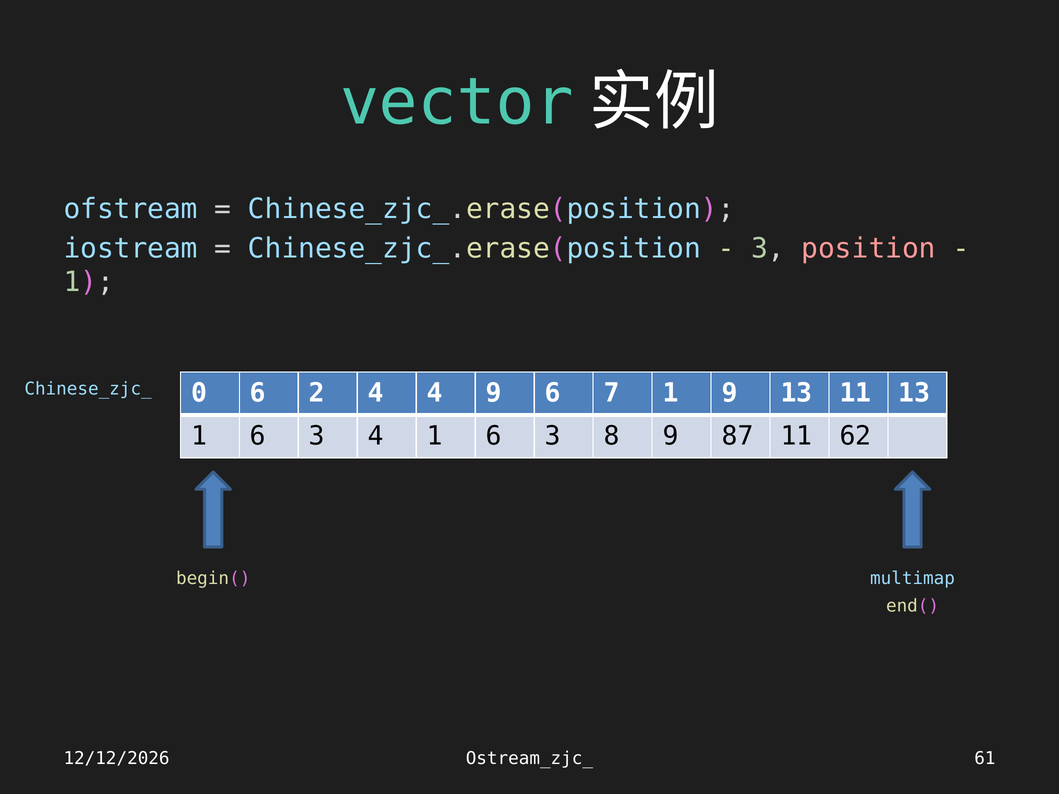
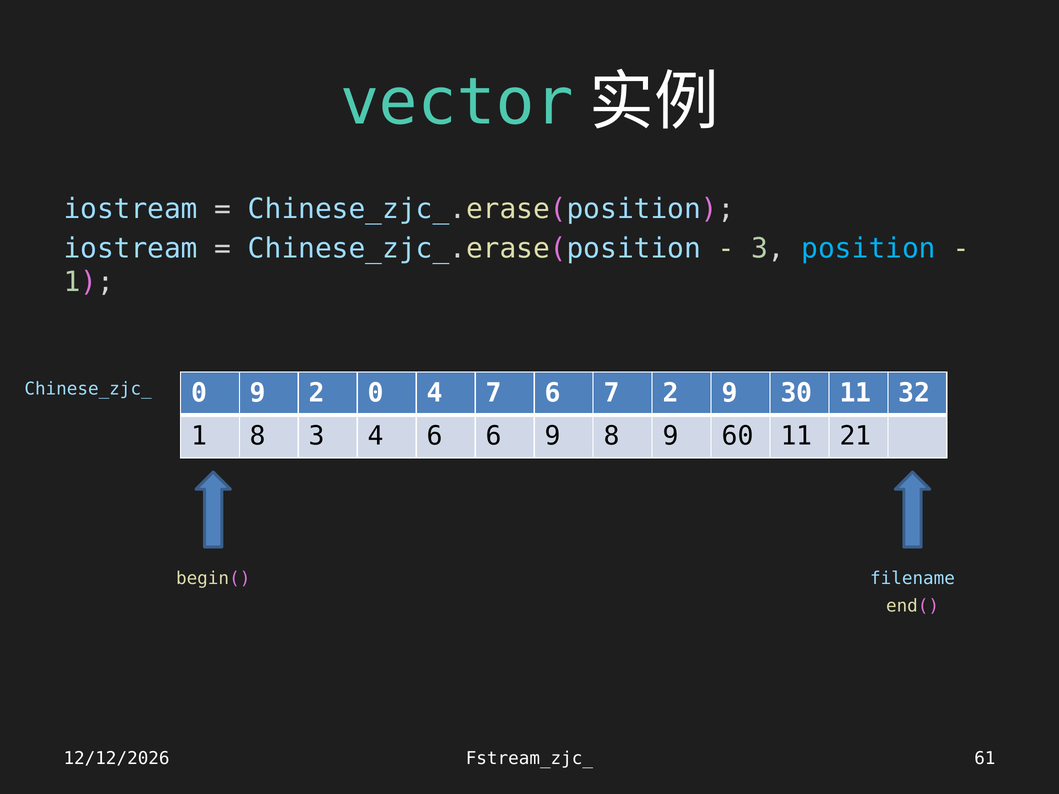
ofstream at (131, 209): ofstream -> iostream
position colour: pink -> light blue
0 6: 6 -> 9
2 4: 4 -> 0
4 9: 9 -> 7
7 1: 1 -> 2
9 13: 13 -> 30
11 13: 13 -> 32
6 at (258, 436): 6 -> 8
4 1: 1 -> 6
3 at (553, 436): 3 -> 9
87: 87 -> 60
62: 62 -> 21
multimap: multimap -> filename
Ostream_zjc_: Ostream_zjc_ -> Fstream_zjc_
